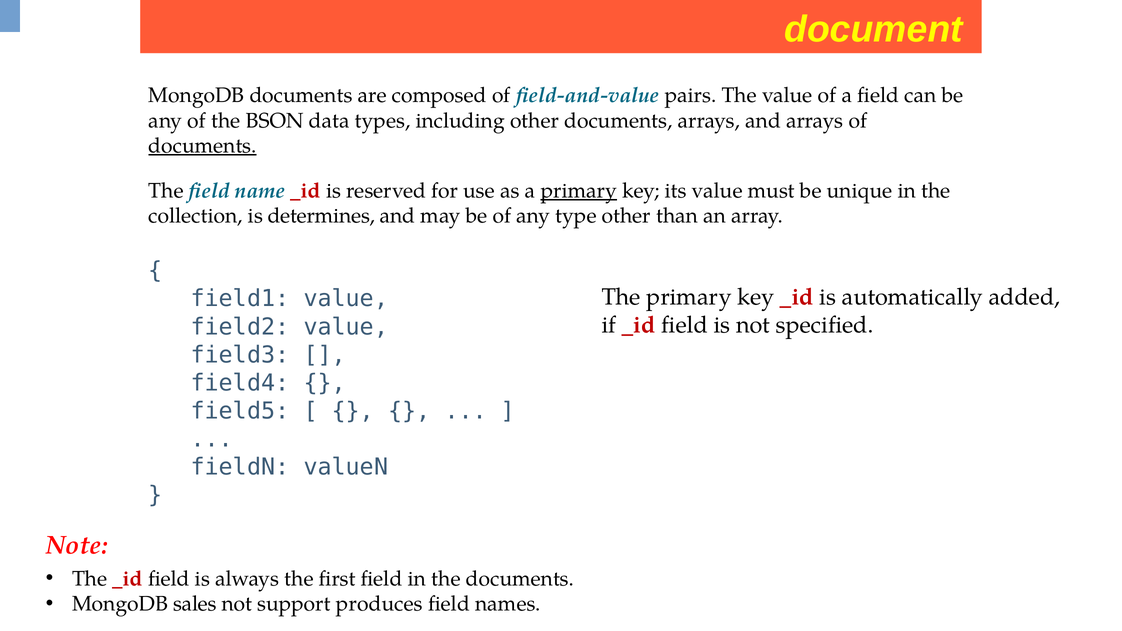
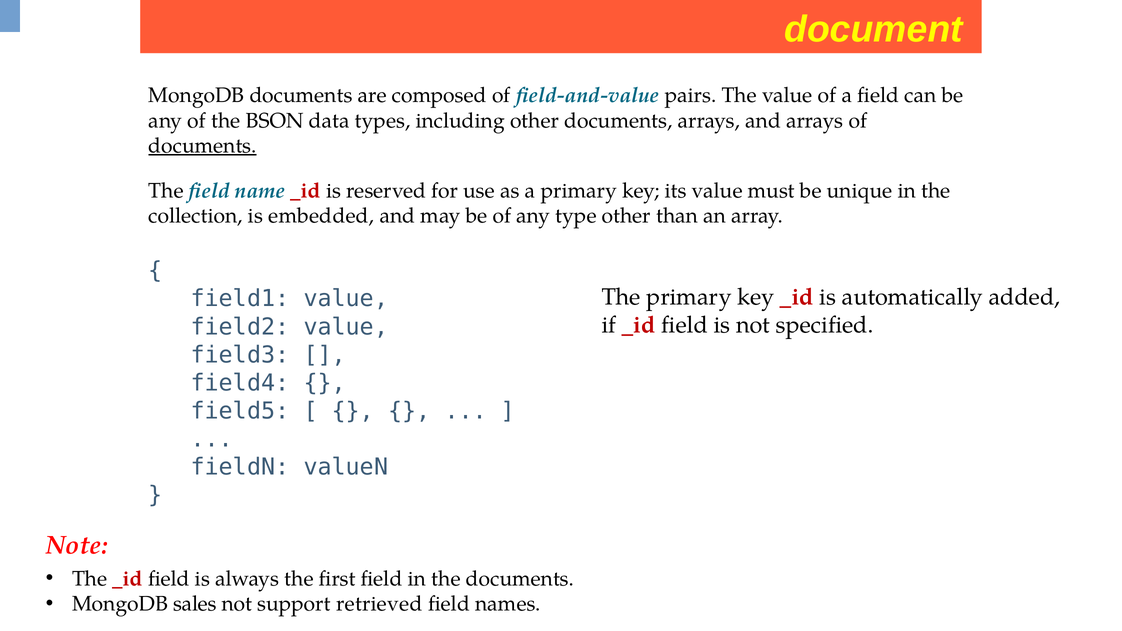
primary at (579, 191) underline: present -> none
determines: determines -> embedded
produces: produces -> retrieved
